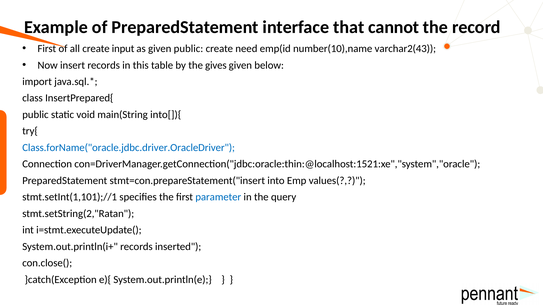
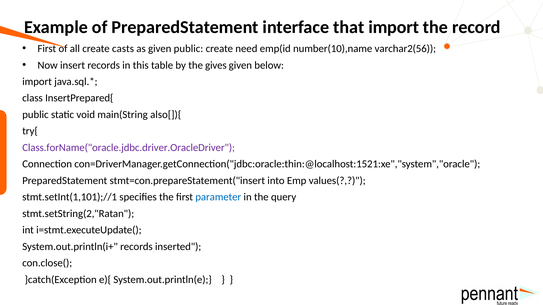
that cannot: cannot -> import
input: input -> casts
varchar2(43: varchar2(43 -> varchar2(56
into[]){: into[]){ -> also[]){
Class.forName("oracle.jdbc.driver.OracleDriver colour: blue -> purple
